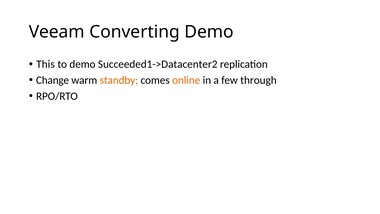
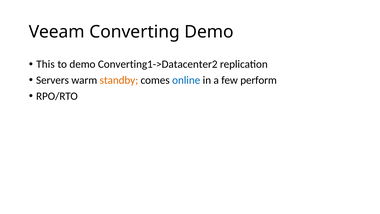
Succeeded1->Datacenter2: Succeeded1->Datacenter2 -> Converting1->Datacenter2
Change: Change -> Servers
online colour: orange -> blue
through: through -> perform
